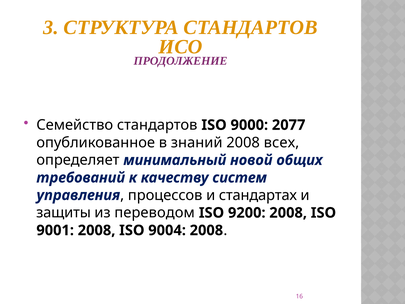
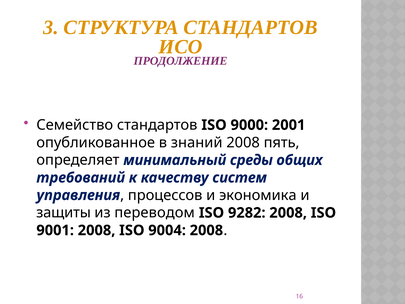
2077: 2077 -> 2001
всех: всех -> пять
новой: новой -> среды
стандартах: стандартах -> экономика
9200: 9200 -> 9282
